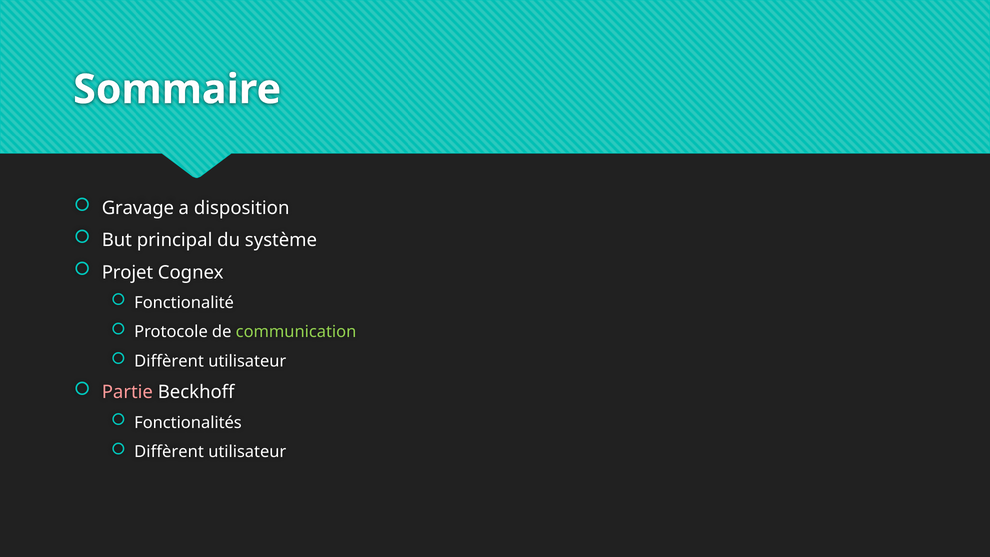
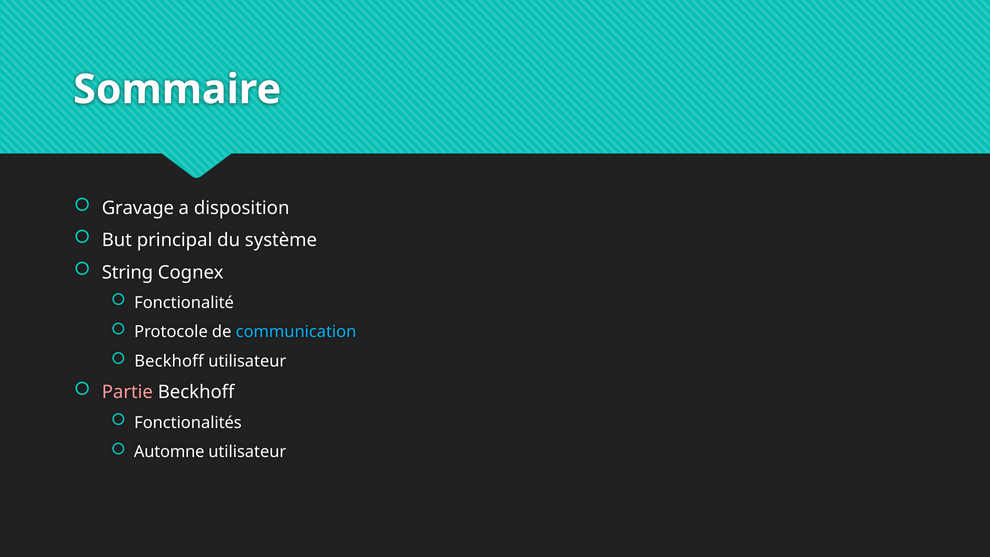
Projet: Projet -> String
communication colour: light green -> light blue
Diffèrent at (169, 361): Diffèrent -> Beckhoff
Diffèrent at (169, 452): Diffèrent -> Automne
